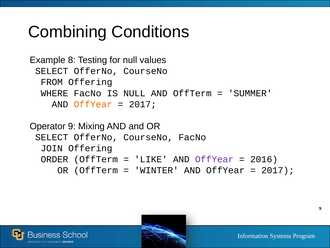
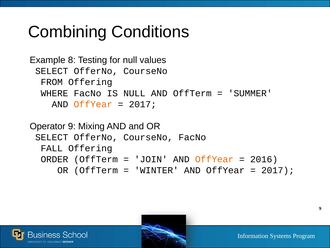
JOIN: JOIN -> FALL
LIKE: LIKE -> JOIN
OffYear at (214, 159) colour: purple -> orange
